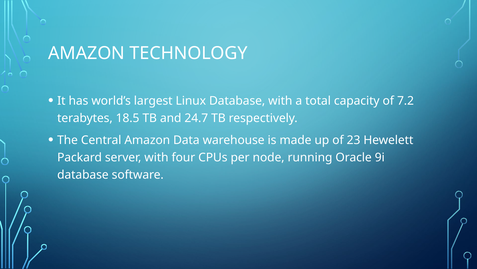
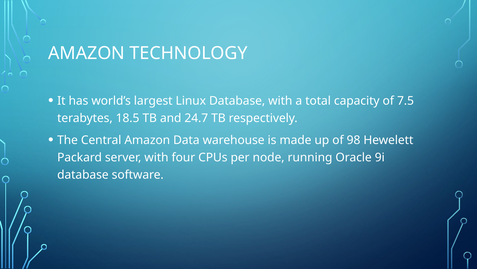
7.2: 7.2 -> 7.5
23: 23 -> 98
